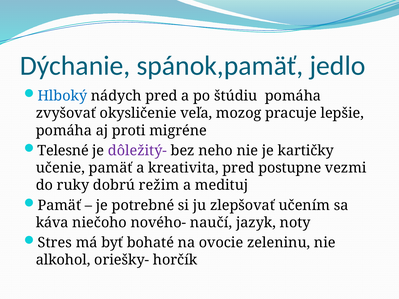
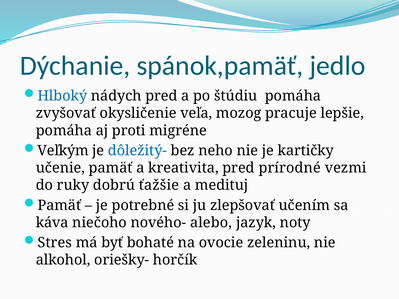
Telesné: Telesné -> Veľkým
dôležitý- colour: purple -> blue
postupne: postupne -> prírodné
režim: režim -> ťažšie
naučí: naučí -> alebo
